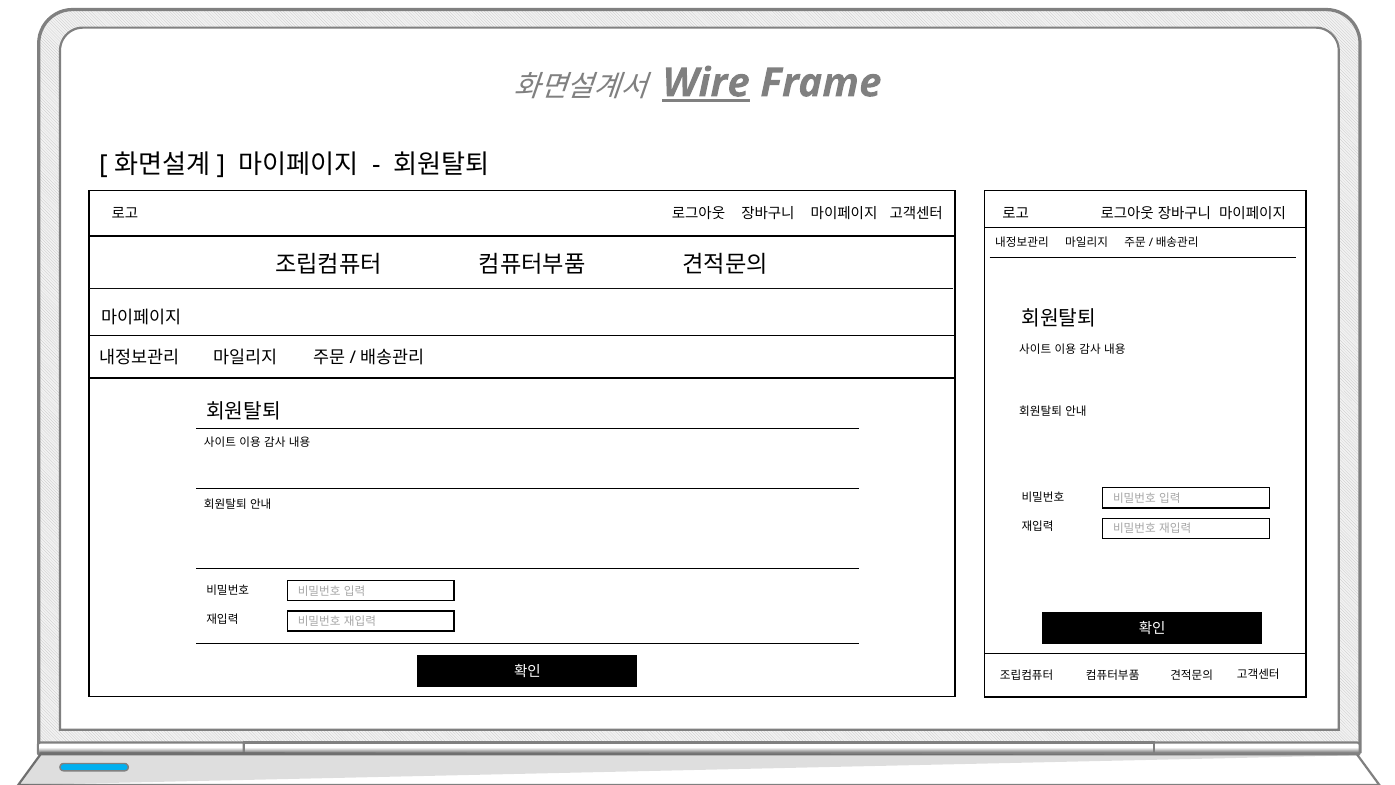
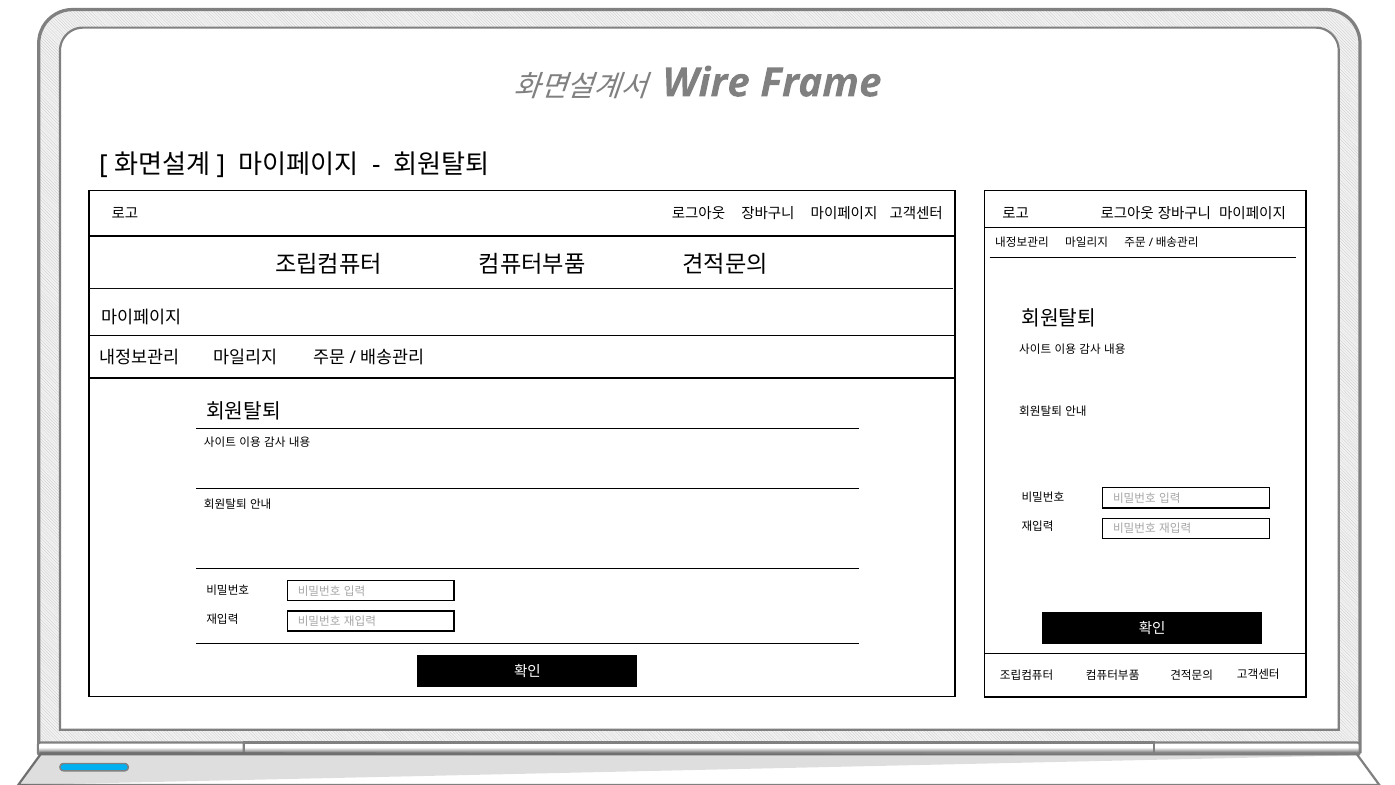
Wire underline: present -> none
